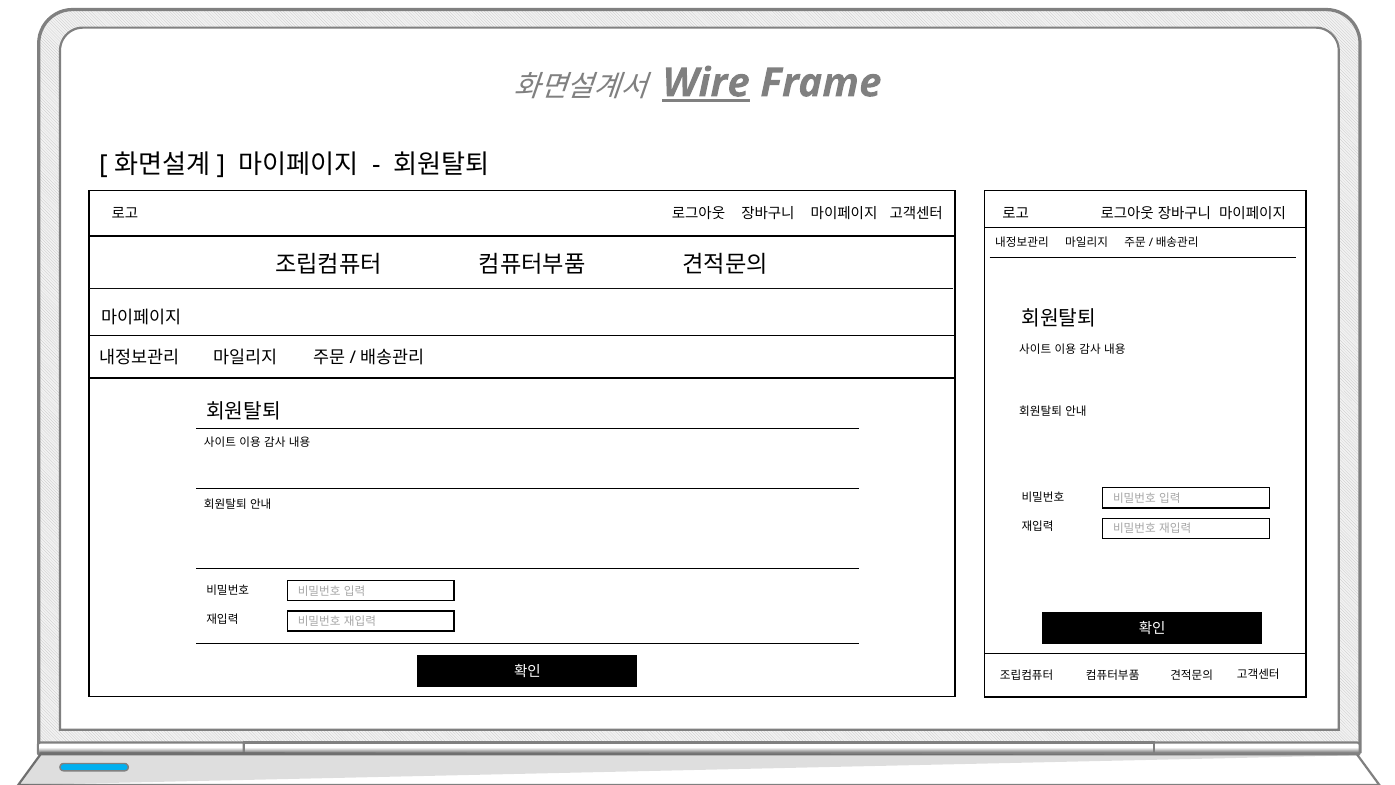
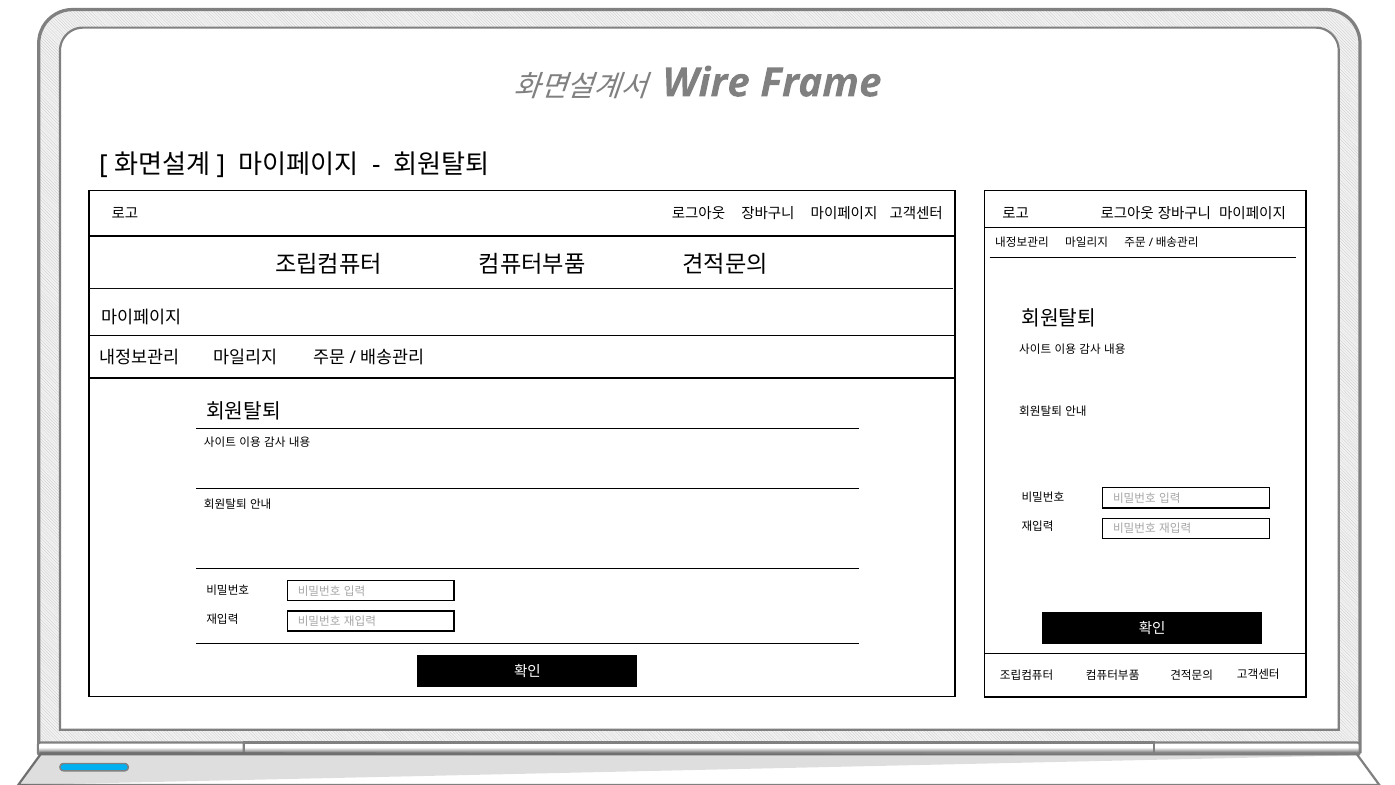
Wire underline: present -> none
